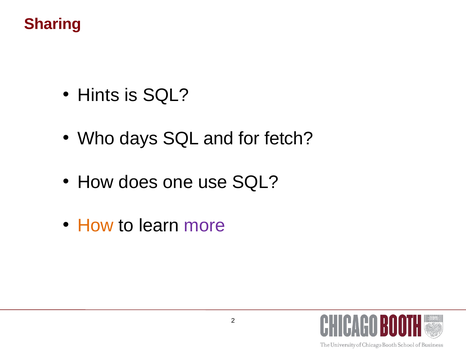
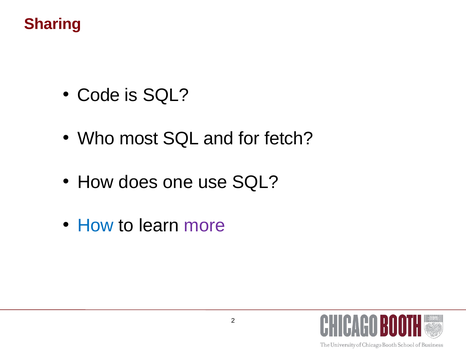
Hints: Hints -> Code
days: days -> most
How at (96, 226) colour: orange -> blue
